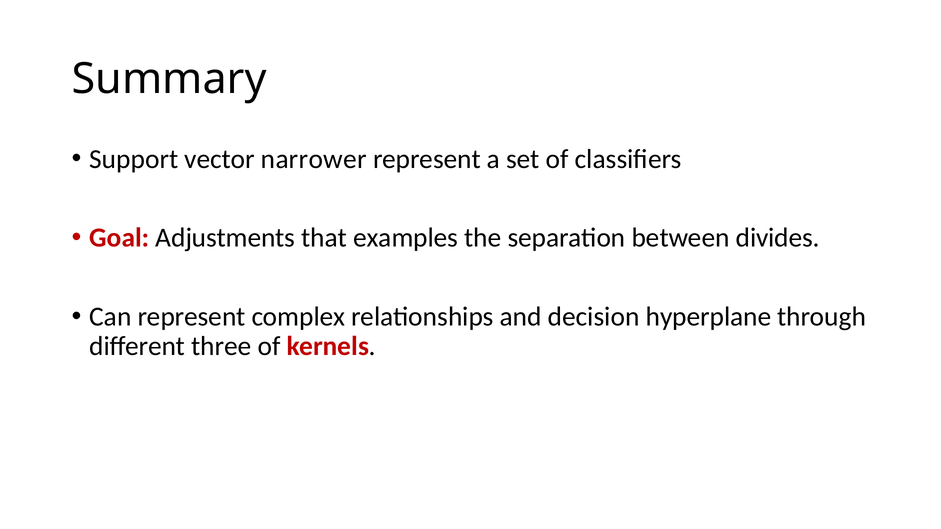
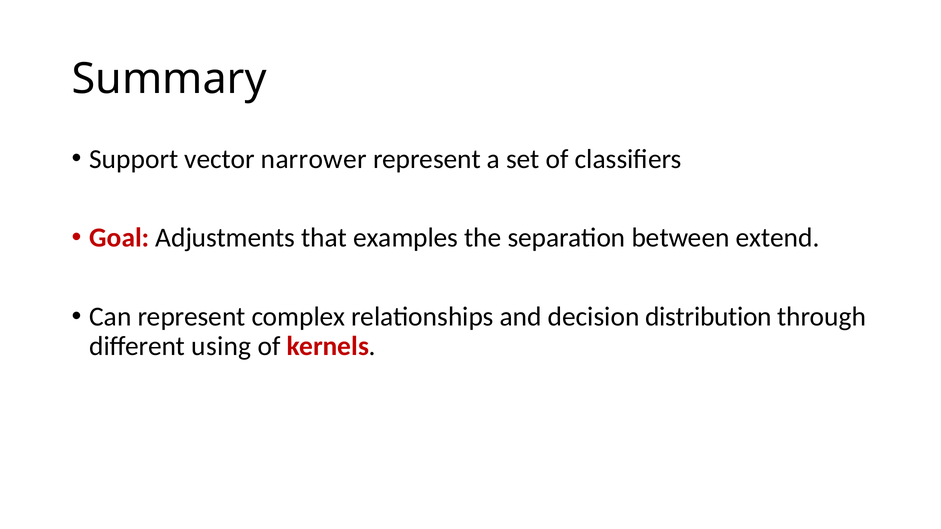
divides: divides -> extend
hyperplane: hyperplane -> distribution
three: three -> using
